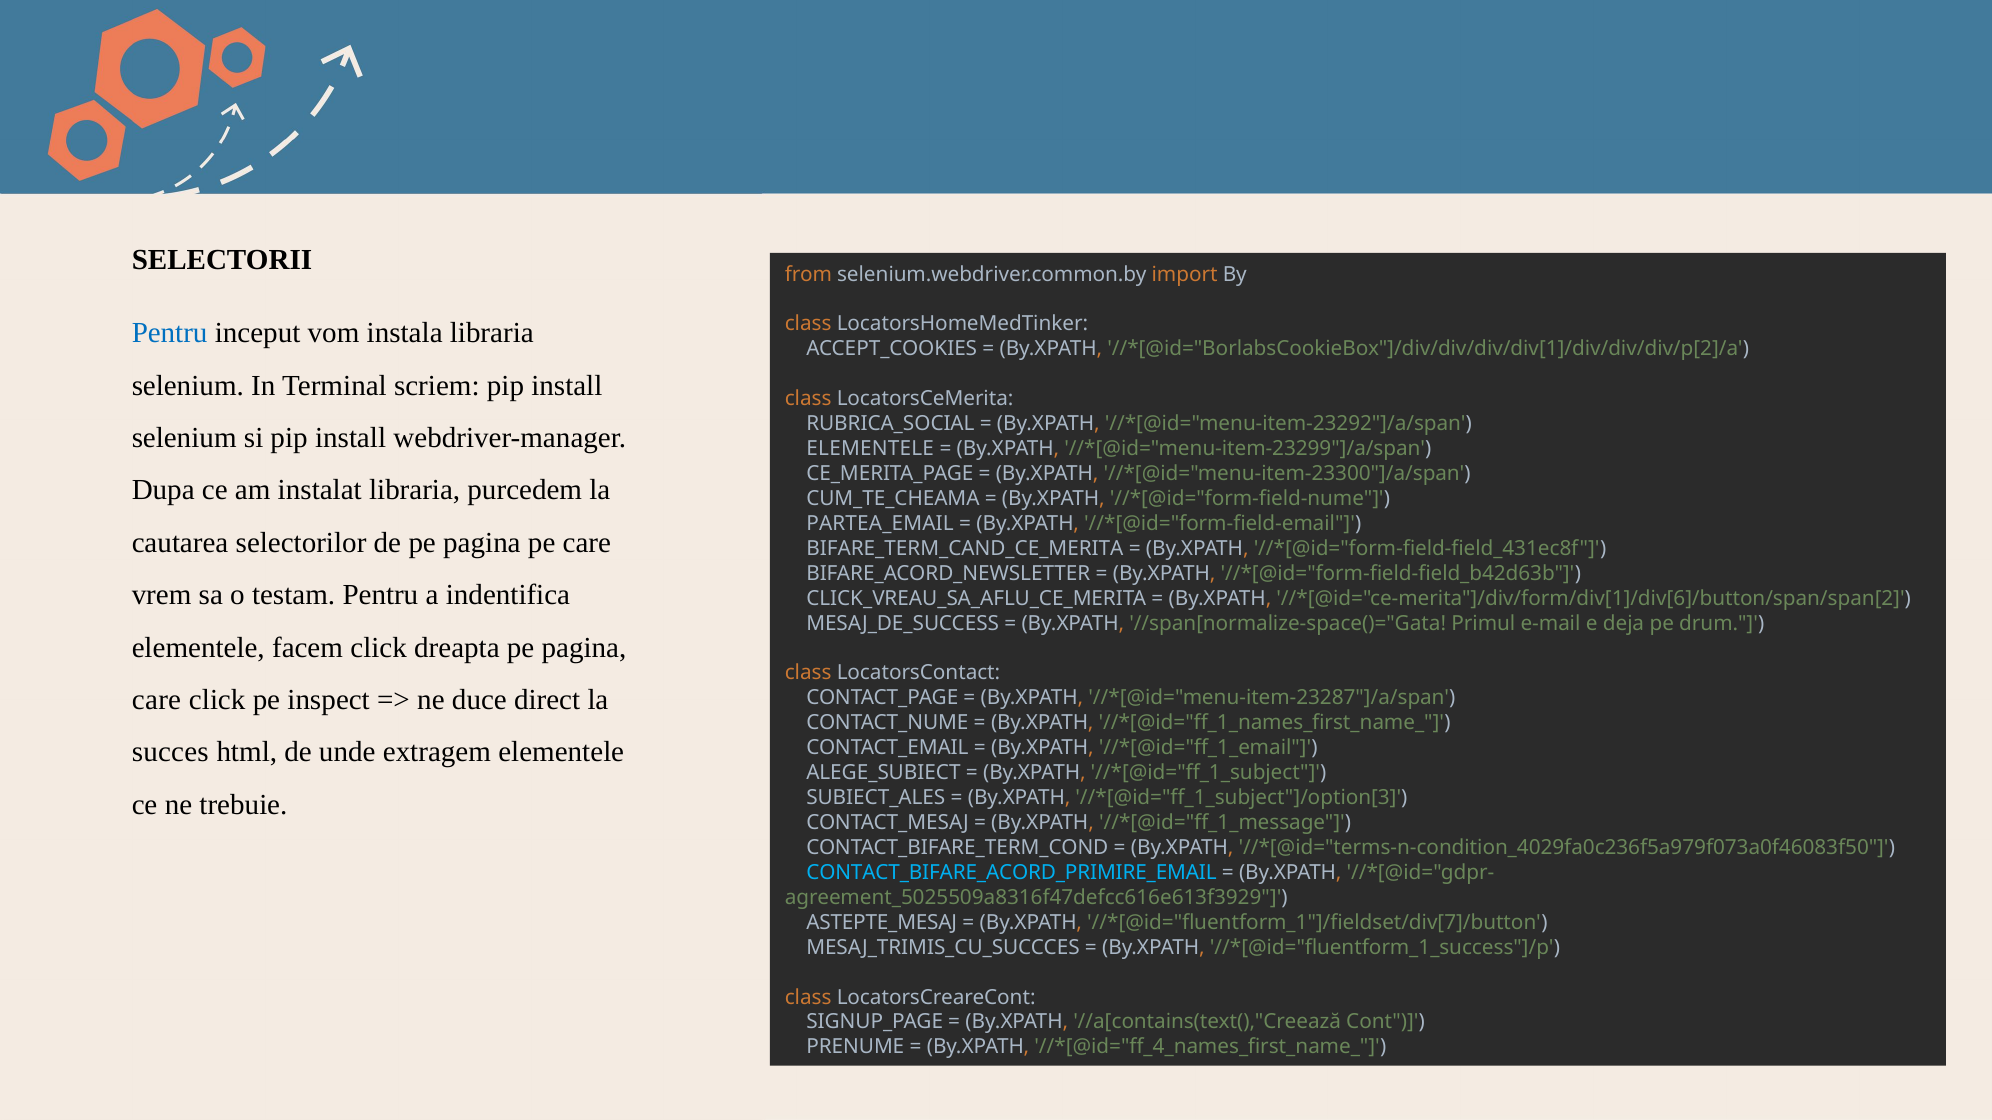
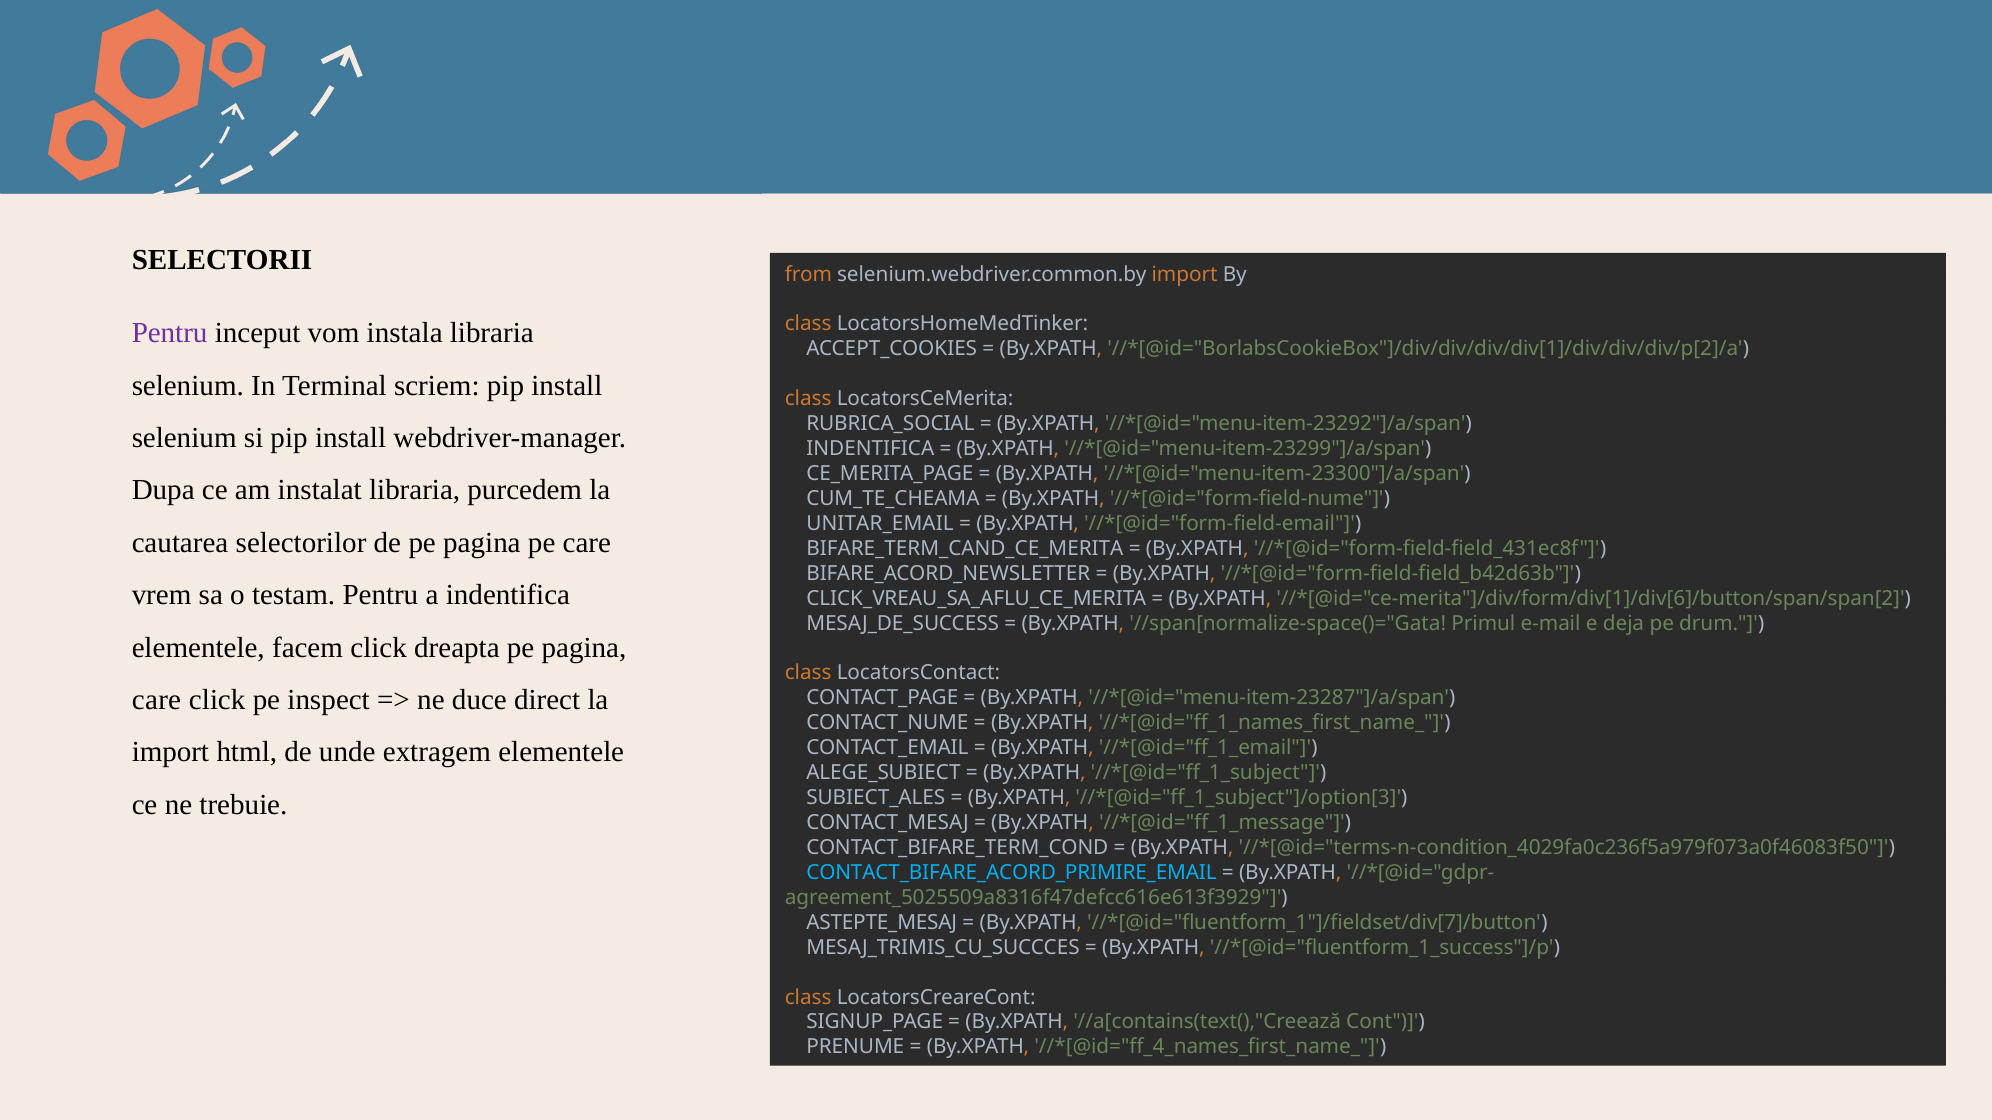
Pentru at (170, 333) colour: blue -> purple
ELEMENTELE at (870, 449): ELEMENTELE -> INDENTIFICA
PARTEA_EMAIL: PARTEA_EMAIL -> UNITAR_EMAIL
succes at (170, 753): succes -> import
